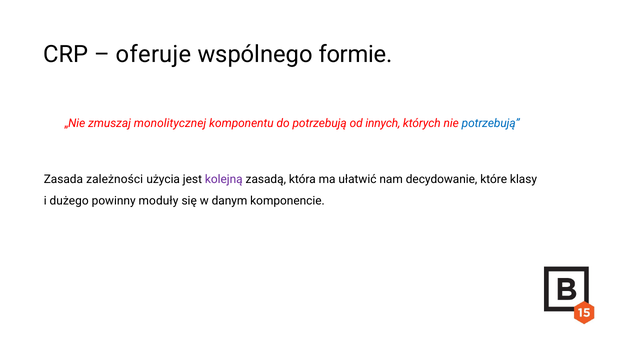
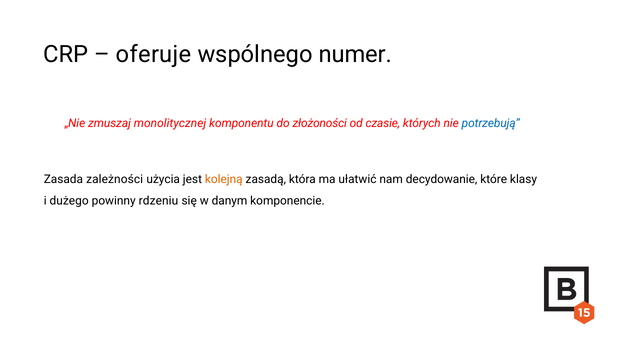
formie: formie -> numer
do potrzebują: potrzebują -> złożoności
innych: innych -> czasie
kolejną colour: purple -> orange
moduły: moduły -> rdzeniu
